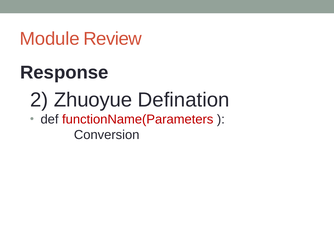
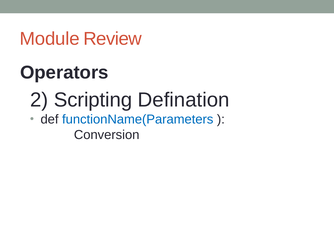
Response: Response -> Operators
Zhuoyue: Zhuoyue -> Scripting
functionName(Parameters colour: red -> blue
